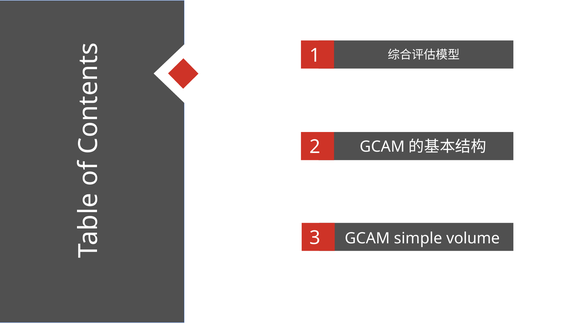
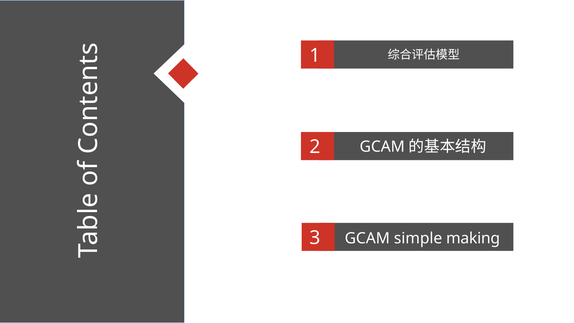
volume: volume -> making
